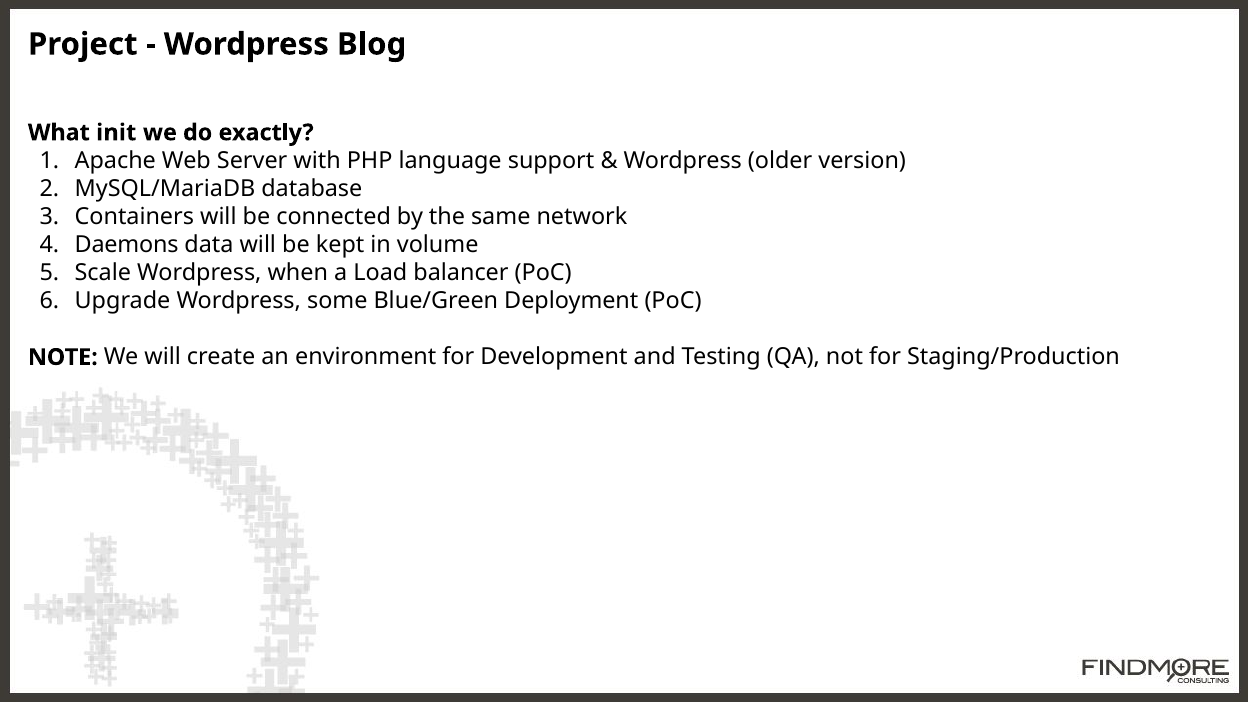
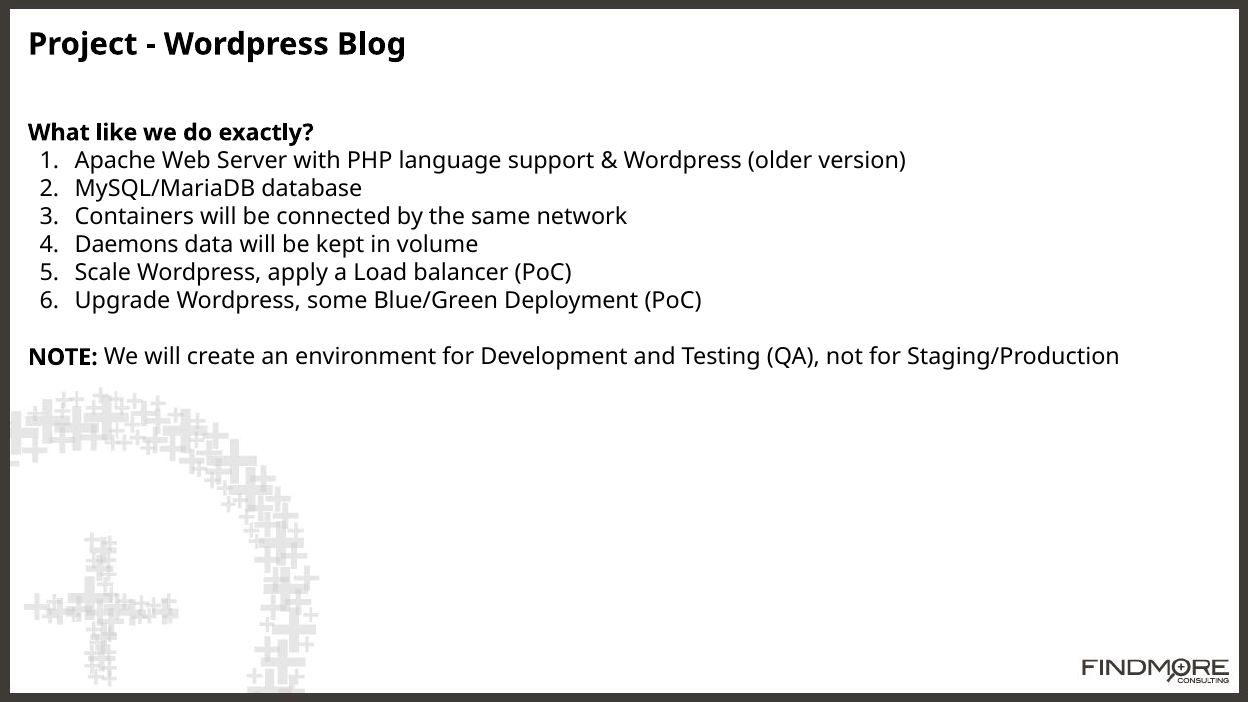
init: init -> like
when: when -> apply
